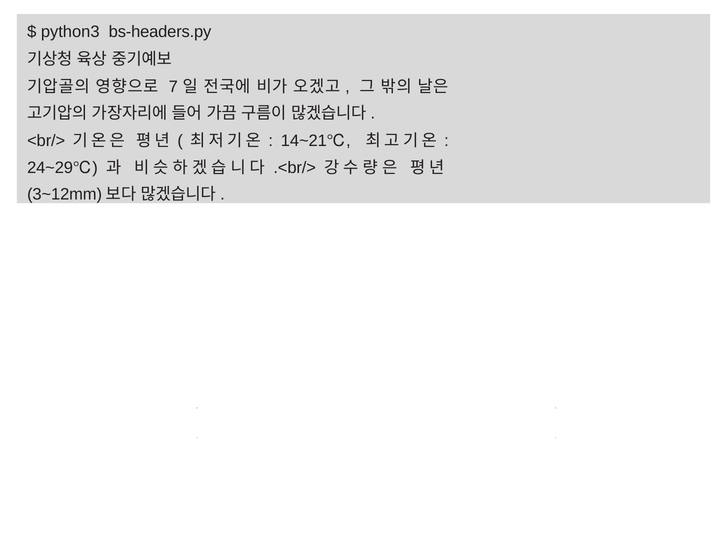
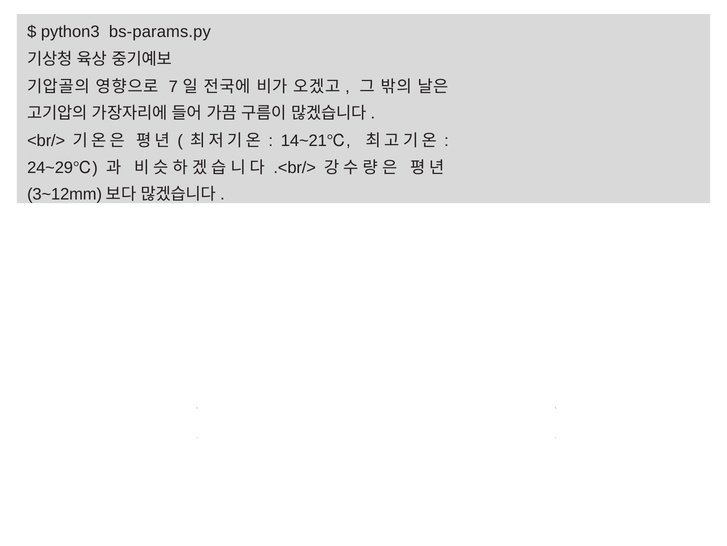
bs-headers.py: bs-headers.py -> bs-params.py
